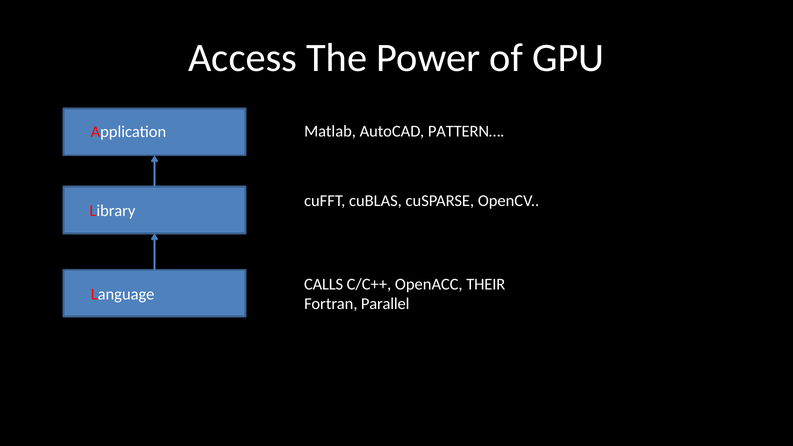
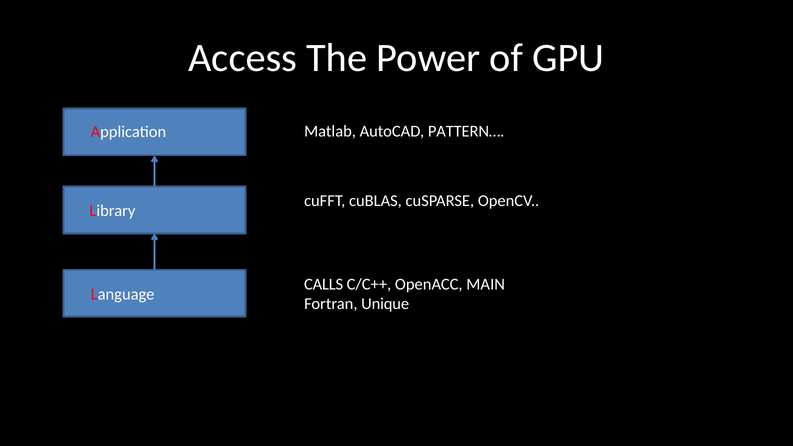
THEIR: THEIR -> MAIN
Parallel: Parallel -> Unique
